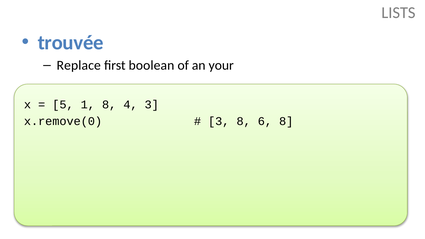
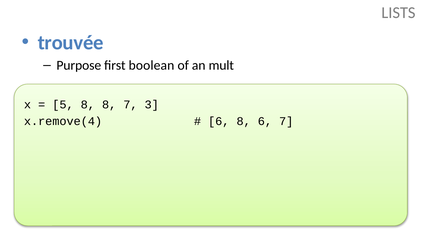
Replace: Replace -> Purpose
your: your -> mult
5 1: 1 -> 8
8 4: 4 -> 7
x.remove(0: x.remove(0 -> x.remove(4
3 at (219, 121): 3 -> 6
6 8: 8 -> 7
